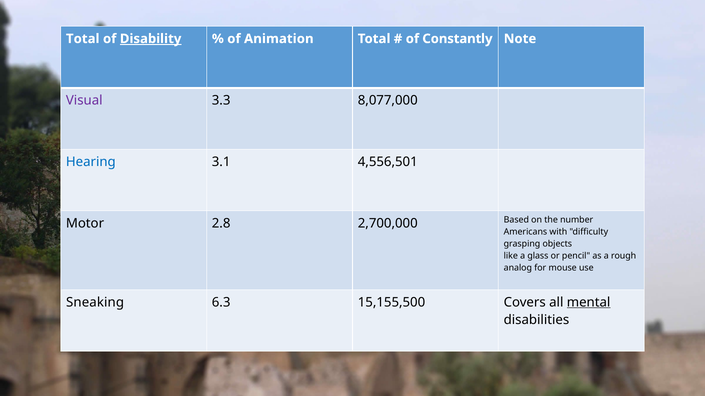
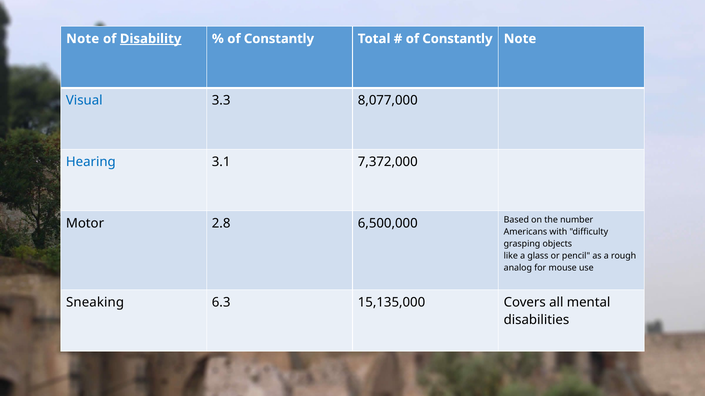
Total at (83, 39): Total -> Note
Animation at (279, 39): Animation -> Constantly
Visual colour: purple -> blue
4,556,501: 4,556,501 -> 7,372,000
2,700,000: 2,700,000 -> 6,500,000
15,155,500: 15,155,500 -> 15,135,000
mental underline: present -> none
